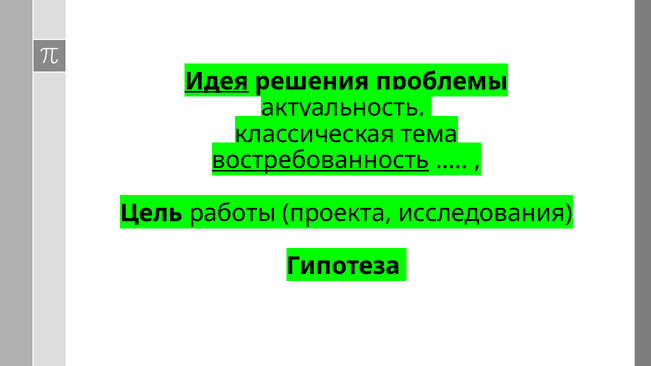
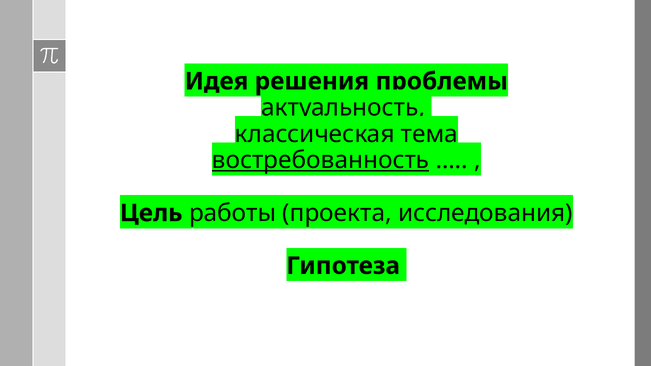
Идея underline: present -> none
